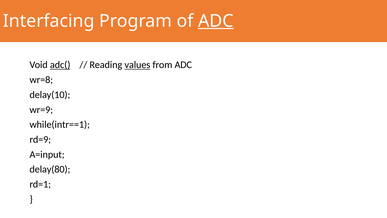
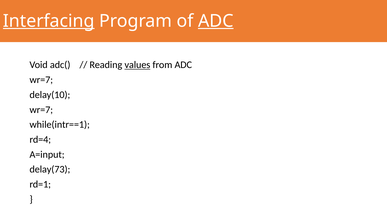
Interfacing underline: none -> present
adc( underline: present -> none
wr=8 at (41, 80): wr=8 -> wr=7
wr=9 at (41, 110): wr=9 -> wr=7
rd=9: rd=9 -> rd=4
delay(80: delay(80 -> delay(73
